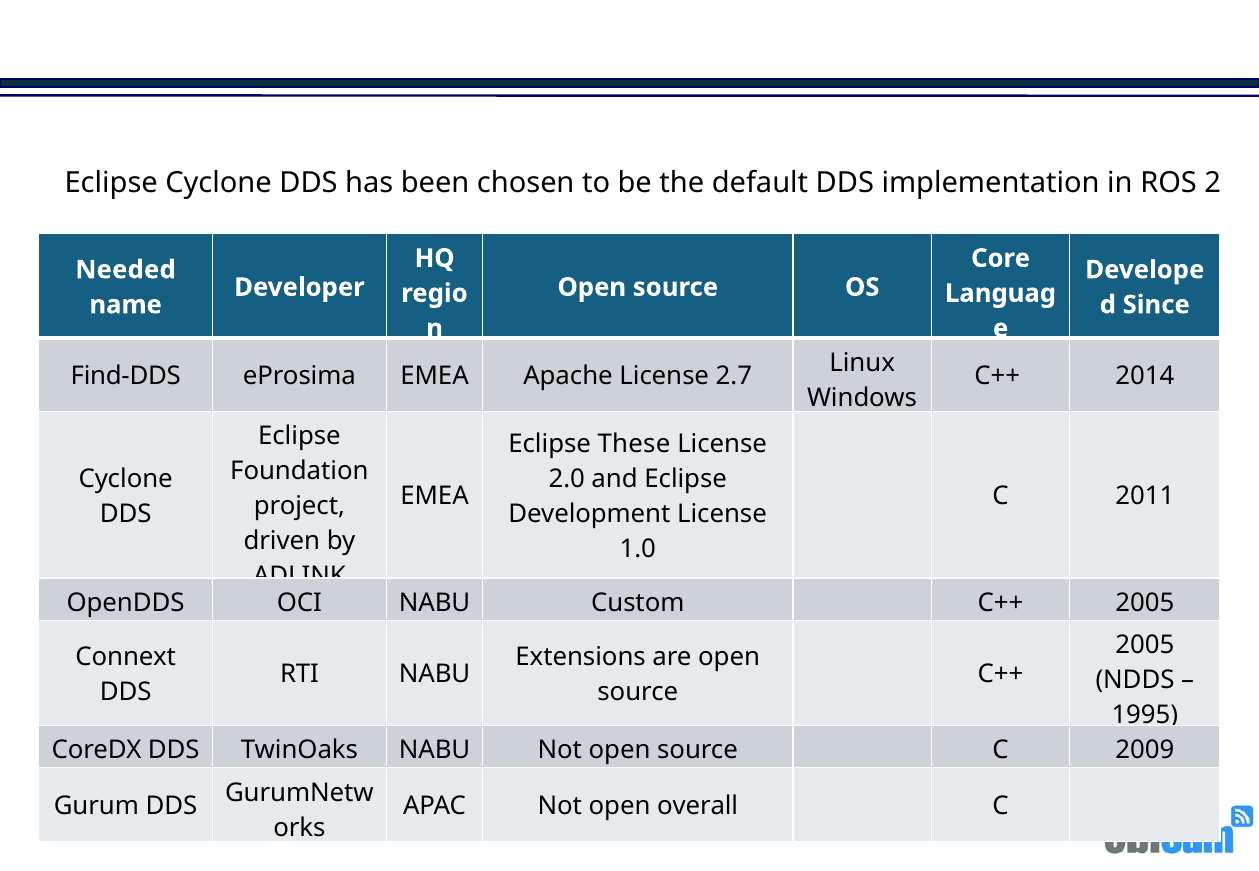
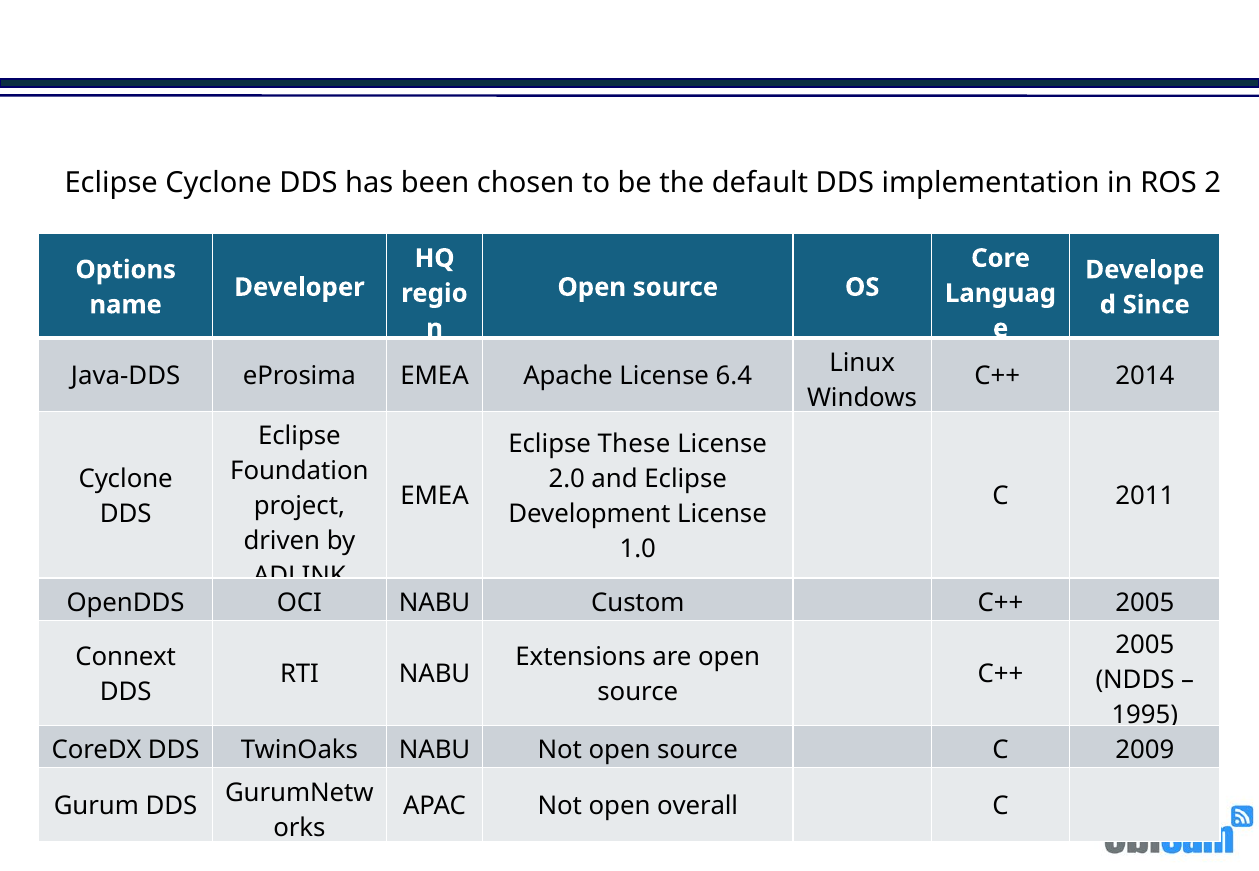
Needed: Needed -> Options
Find-DDS: Find-DDS -> Java-DDS
2.7: 2.7 -> 6.4
